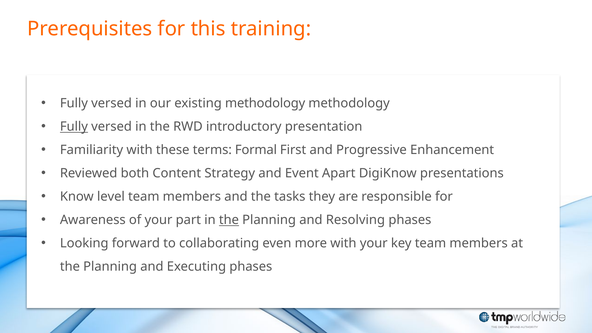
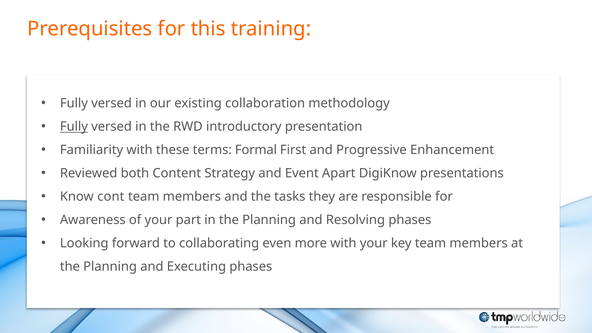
existing methodology: methodology -> collaboration
level: level -> cont
the at (229, 220) underline: present -> none
